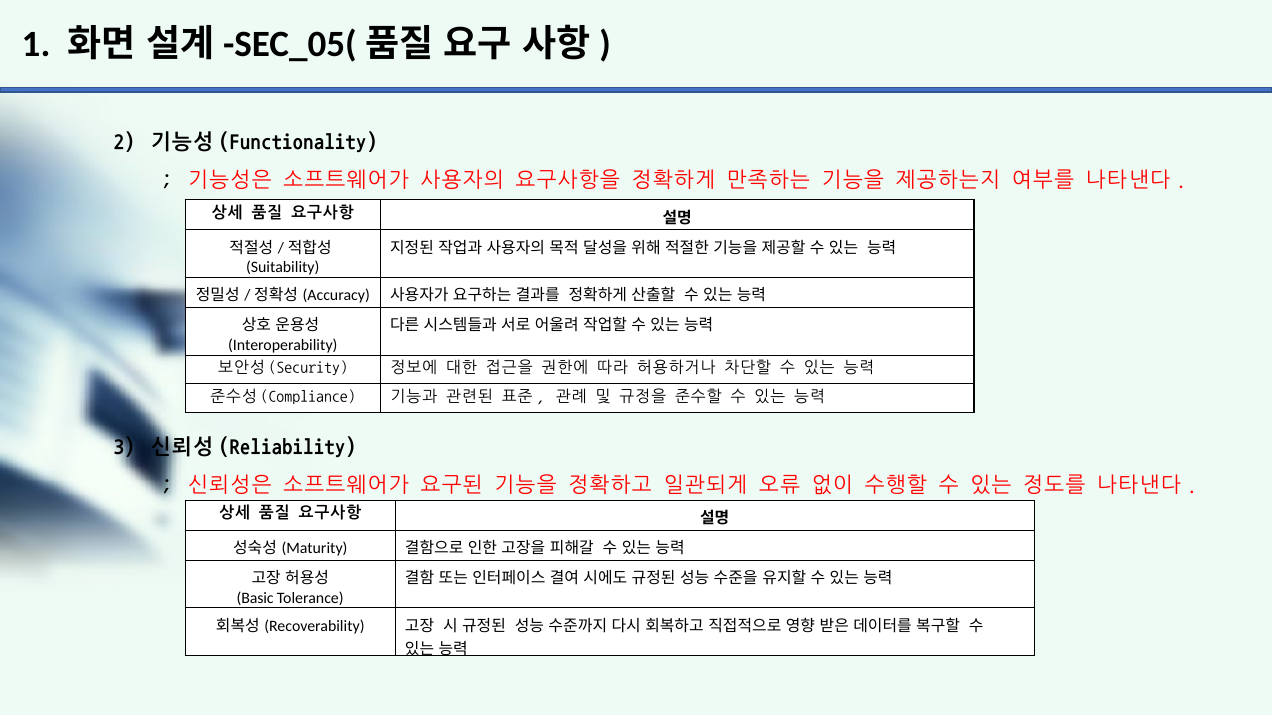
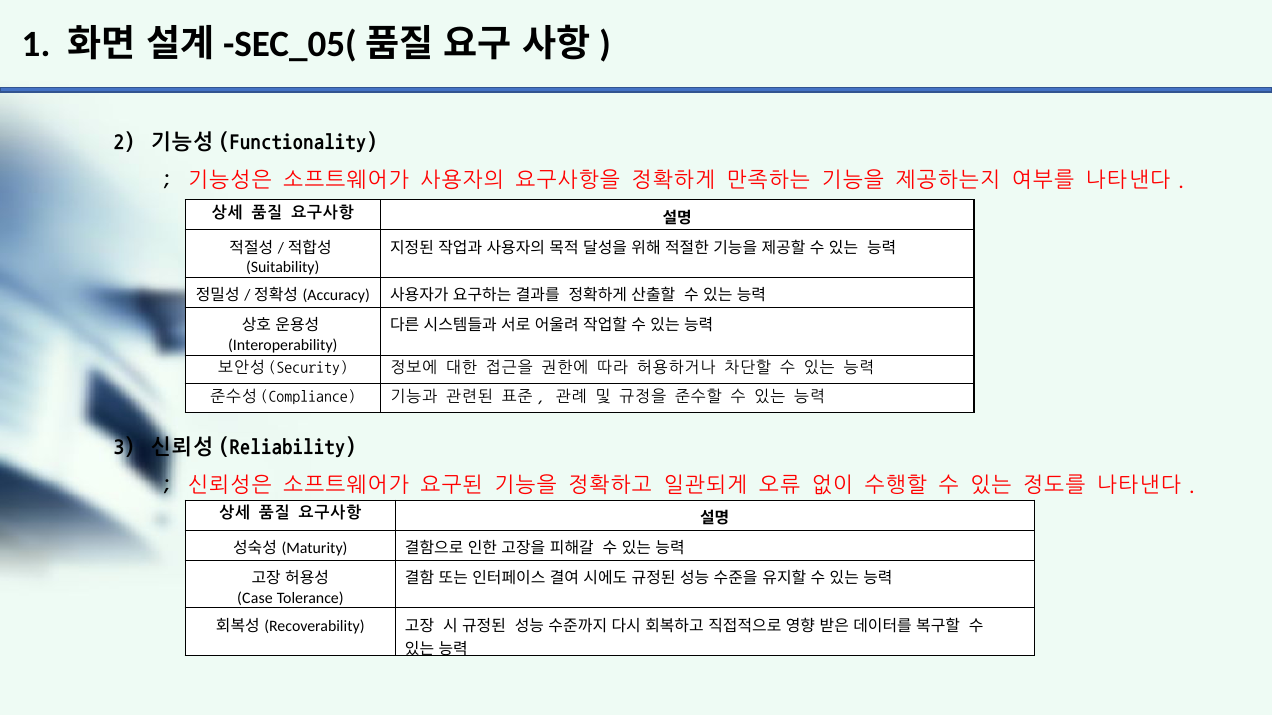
Basic: Basic -> Case
